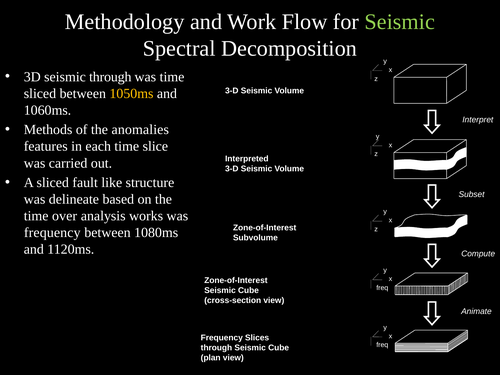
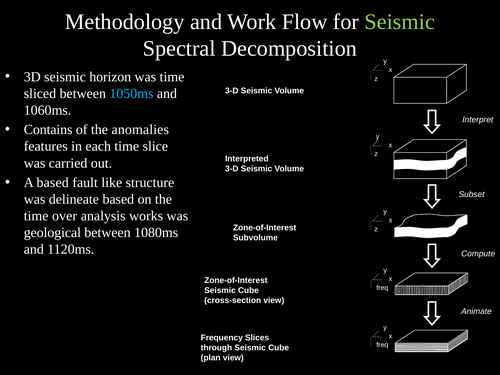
seismic through: through -> horizon
1050ms colour: yellow -> light blue
Methods: Methods -> Contains
A sliced: sliced -> based
frequency at (52, 233): frequency -> geological
